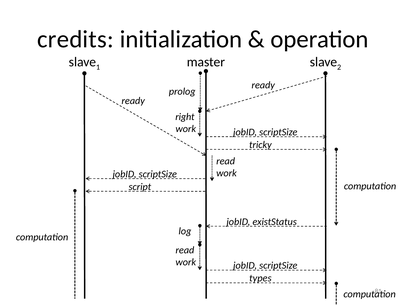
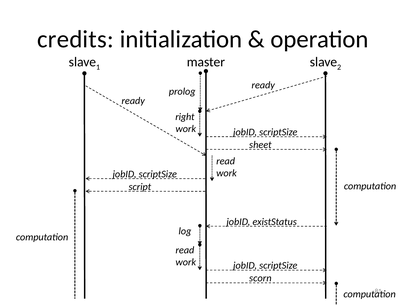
tricky: tricky -> sheet
types: types -> scorn
